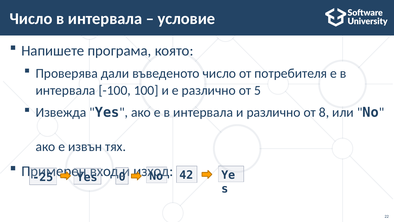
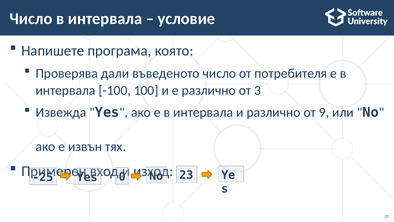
5: 5 -> 3
8: 8 -> 9
42: 42 -> 23
